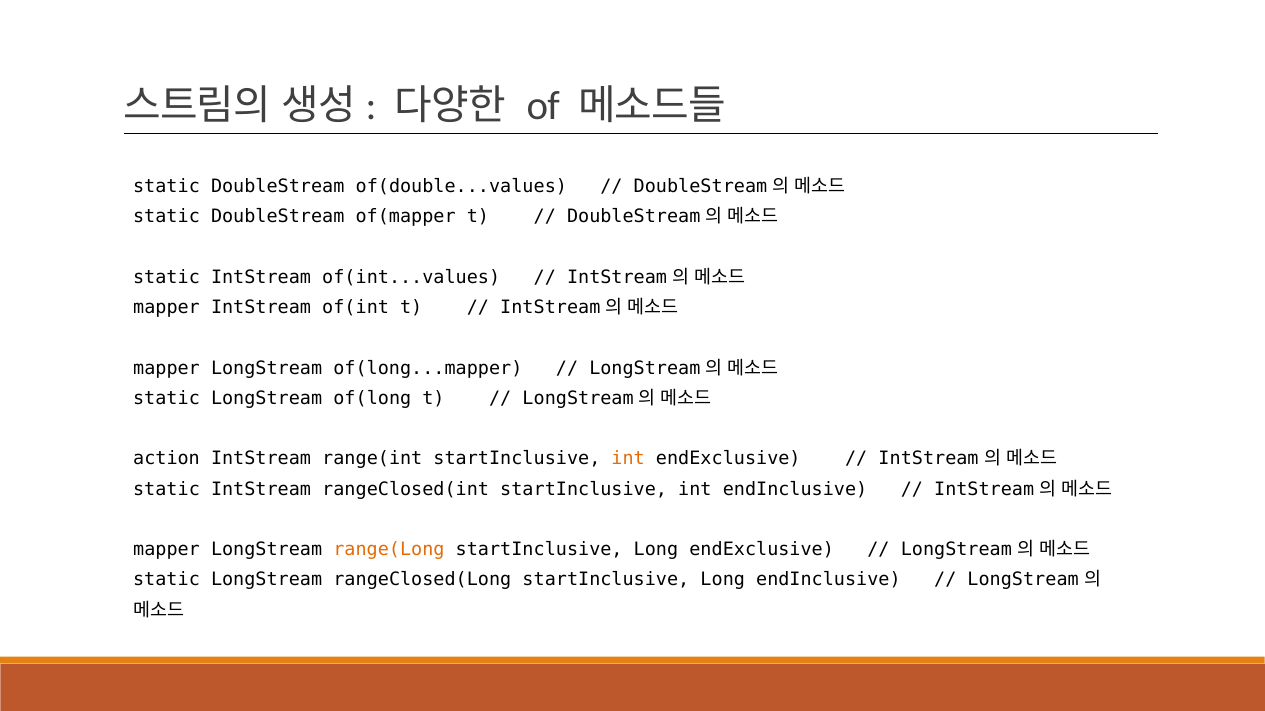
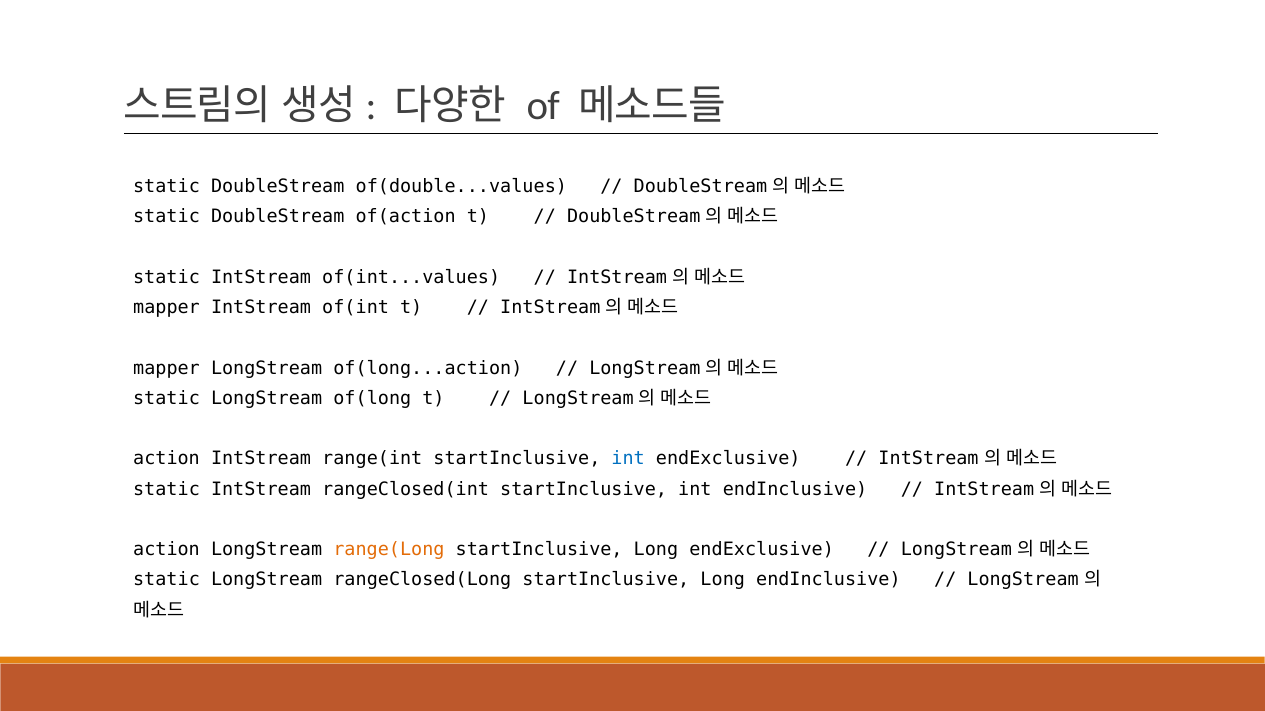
of(mapper: of(mapper -> of(action
of(long...mapper: of(long...mapper -> of(long...action
int at (628, 459) colour: orange -> blue
mapper at (167, 550): mapper -> action
